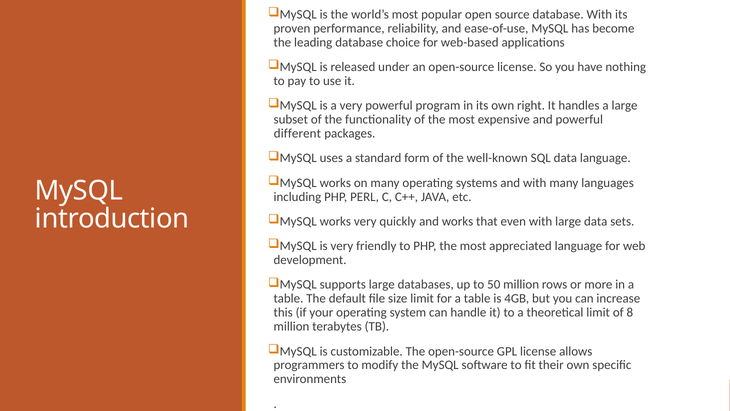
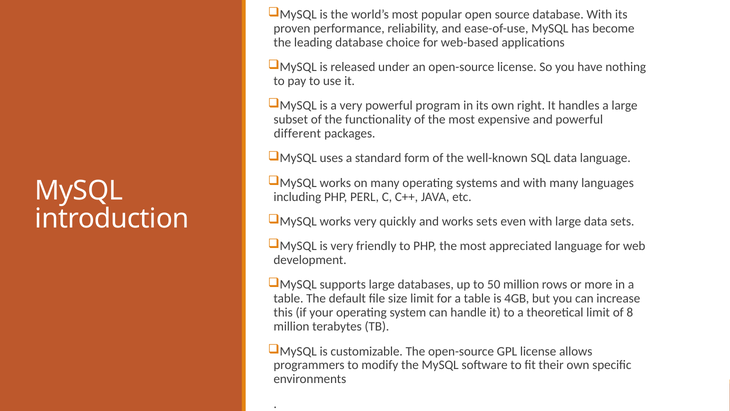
works that: that -> sets
